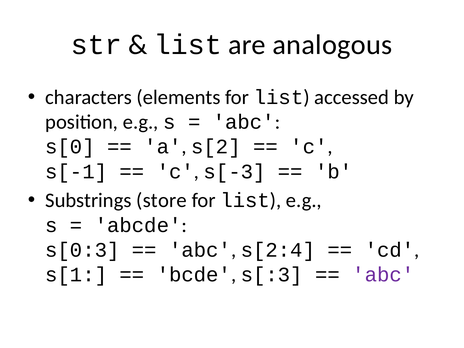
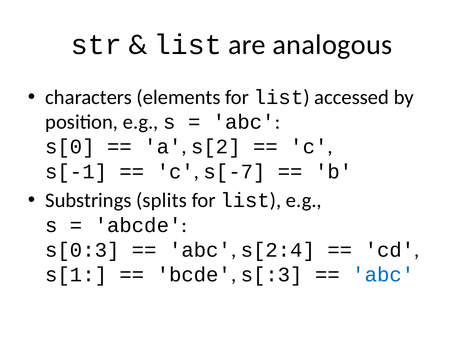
s[-3: s[-3 -> s[-7
store: store -> splits
abc at (383, 275) colour: purple -> blue
